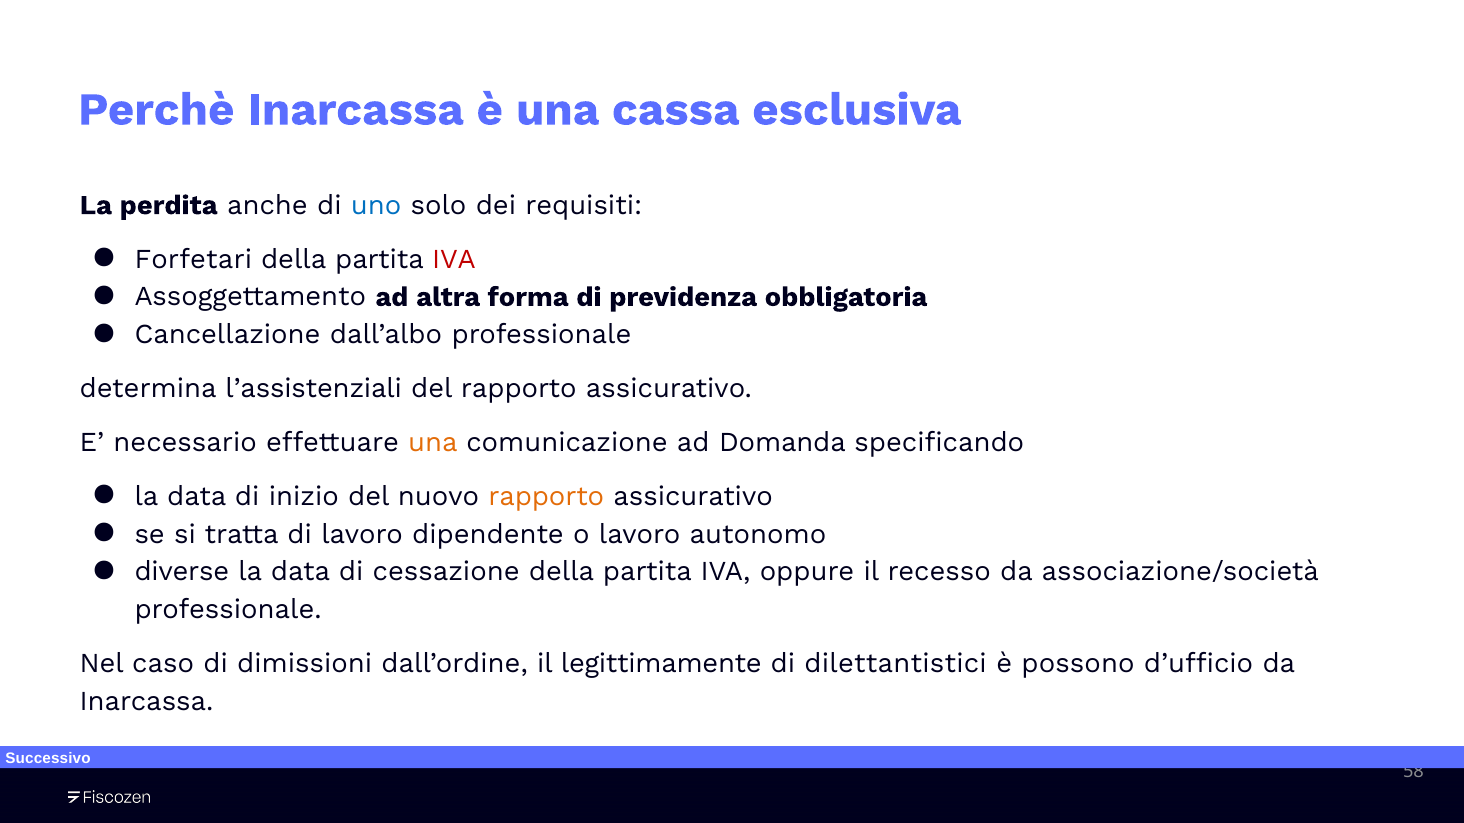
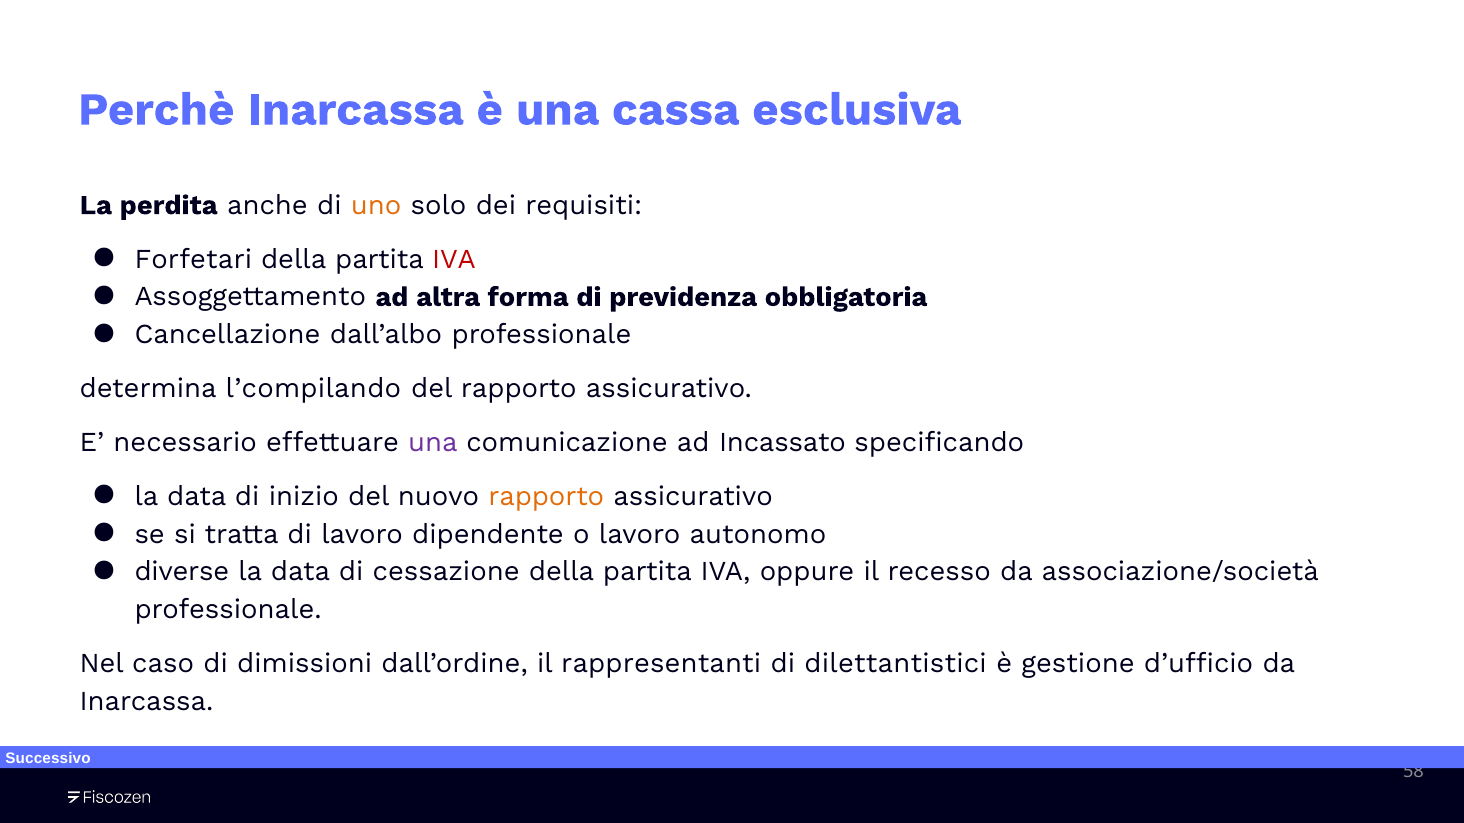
uno colour: blue -> orange
l’assistenziali: l’assistenziali -> l’compilando
una at (433, 443) colour: orange -> purple
Domanda: Domanda -> Incassato
legittimamente: legittimamente -> rappresentanti
possono: possono -> gestione
